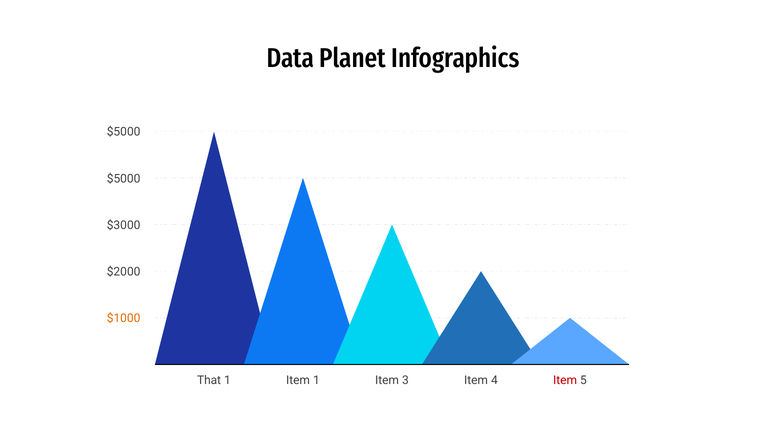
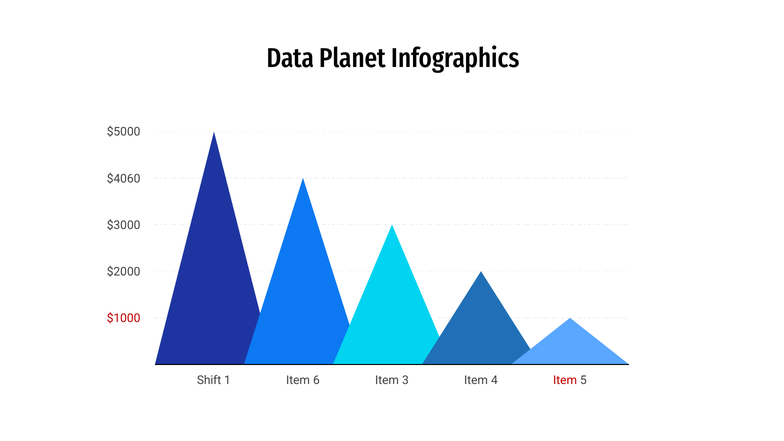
$5000 at (124, 179): $5000 -> $4060
$1000 colour: orange -> red
That: That -> Shift
Item 1: 1 -> 6
